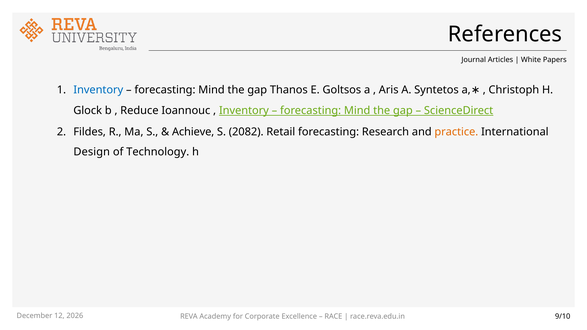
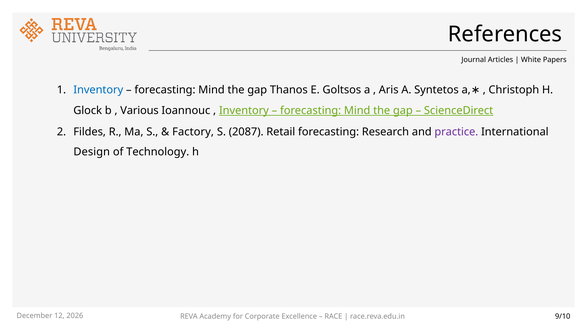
Reduce: Reduce -> Various
Achieve: Achieve -> Factory
2082: 2082 -> 2087
practice colour: orange -> purple
